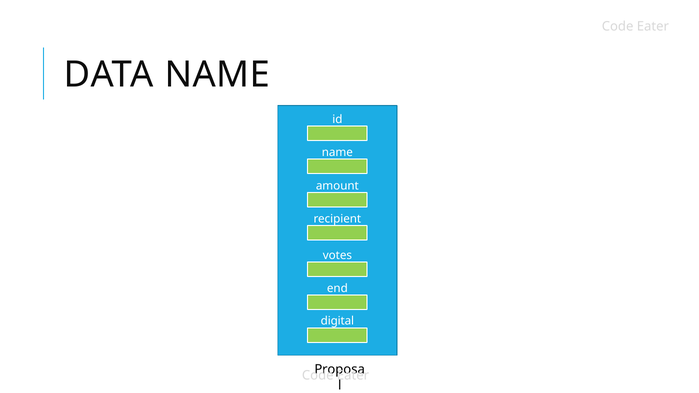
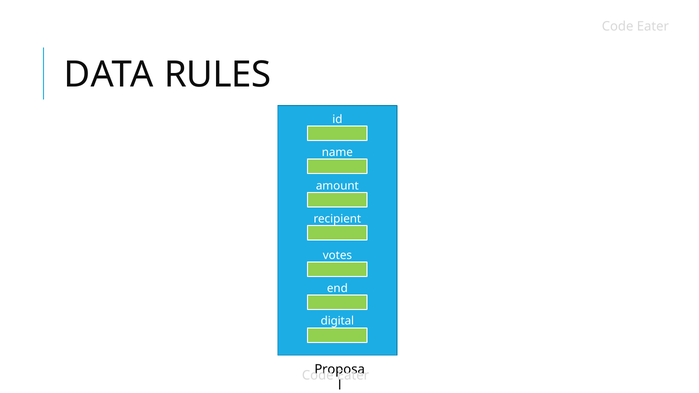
DATA NAME: NAME -> RULES
